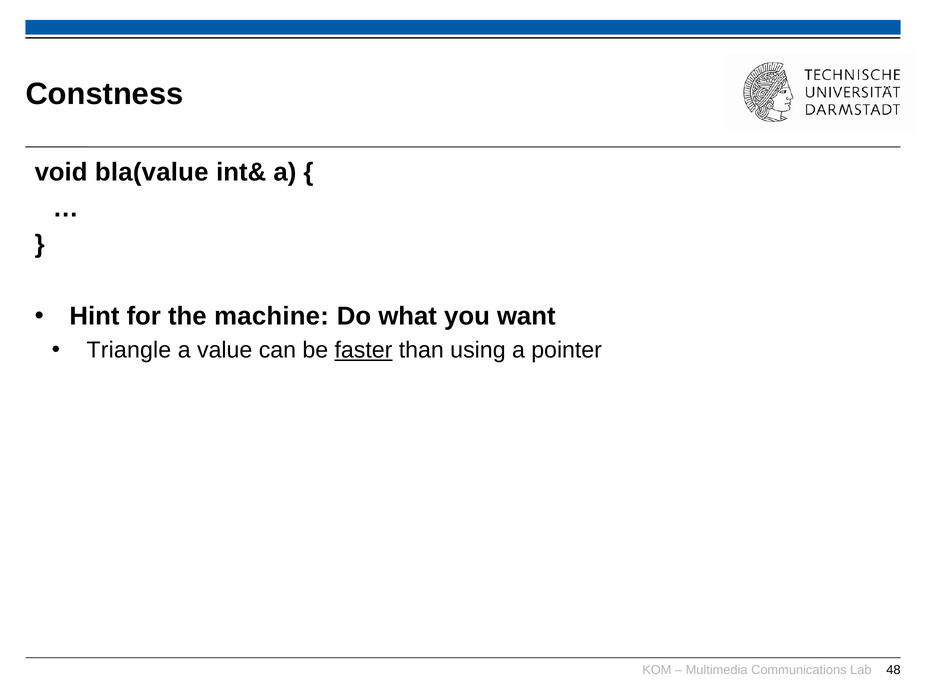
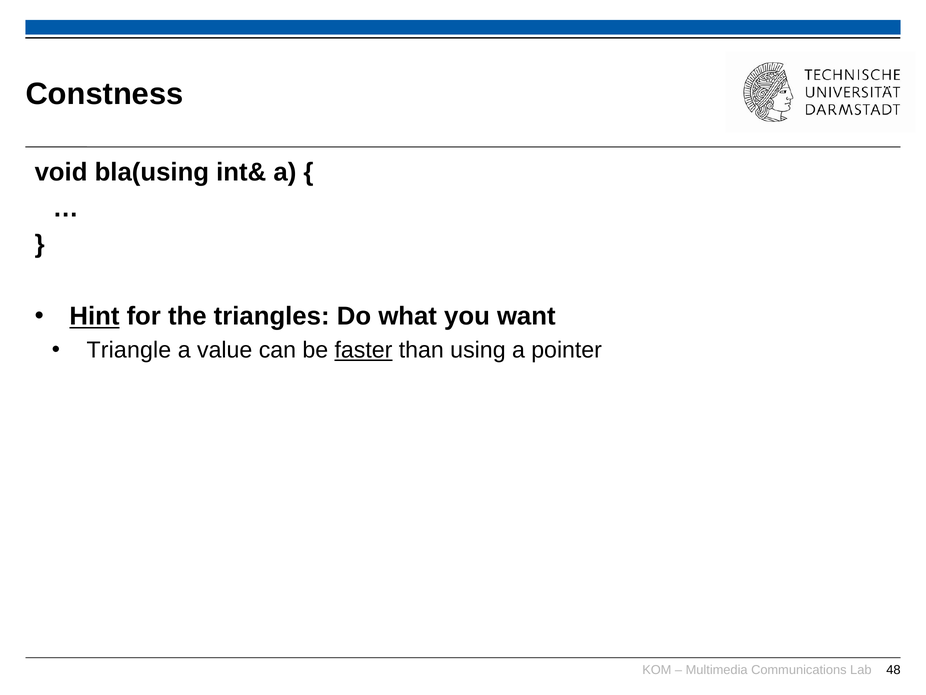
bla(value: bla(value -> bla(using
Hint underline: none -> present
machine: machine -> triangles
